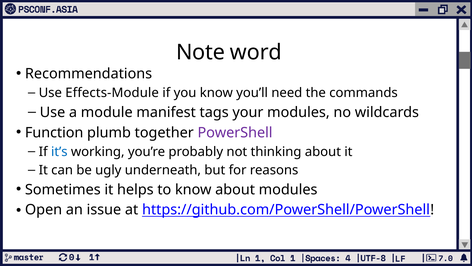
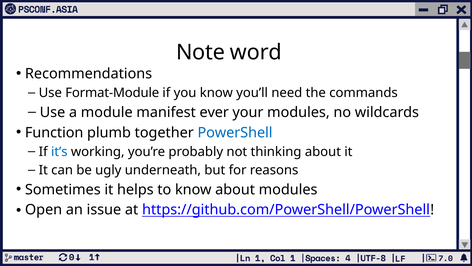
Effects-Module: Effects-Module -> Format-Module
tags: tags -> ever
PowerShell colour: purple -> blue
